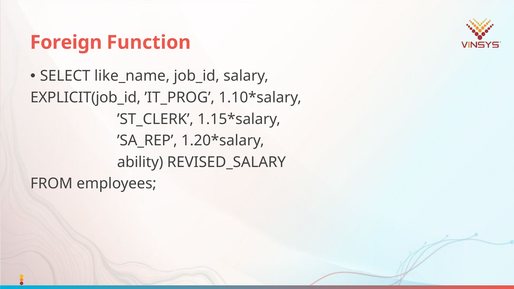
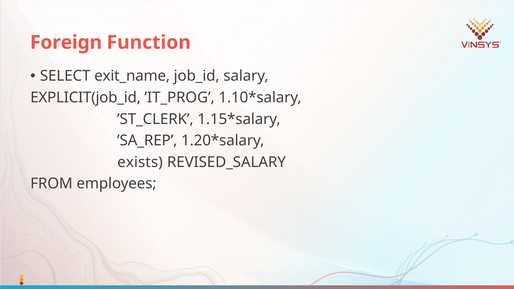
like_name: like_name -> exit_name
ability: ability -> exists
